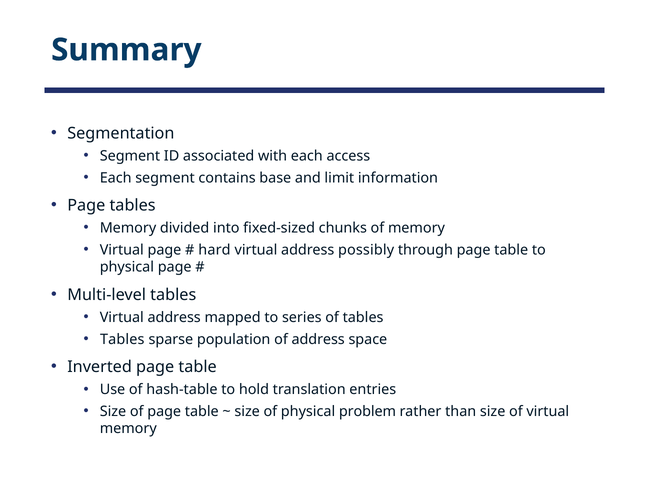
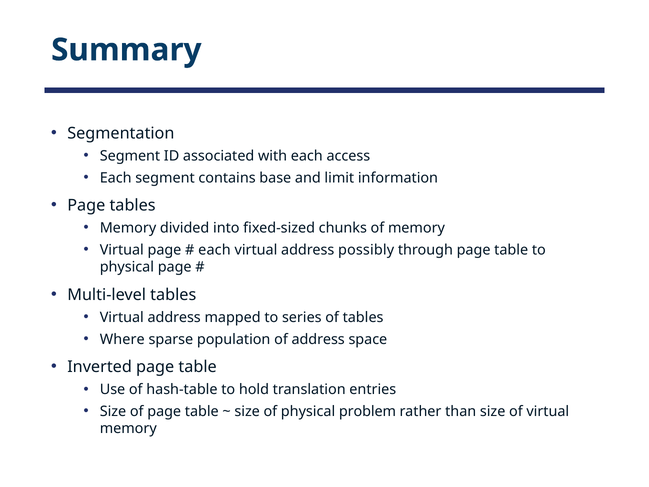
hard at (214, 250): hard -> each
Tables at (122, 339): Tables -> Where
